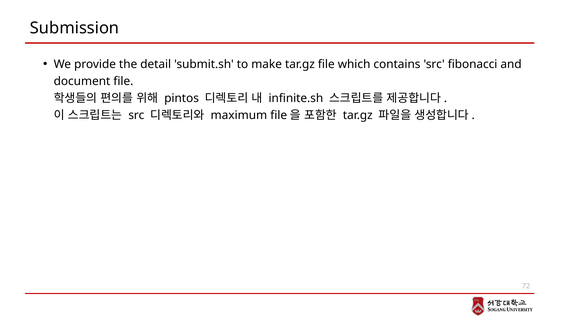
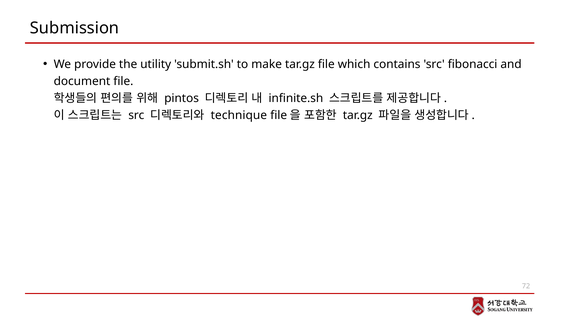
detail: detail -> utility
maximum: maximum -> technique
